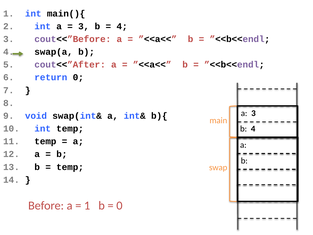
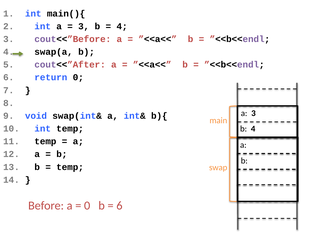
1 at (87, 205): 1 -> 0
0 at (119, 205): 0 -> 6
